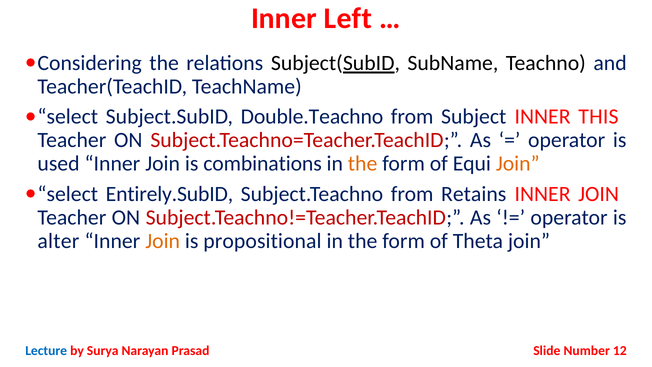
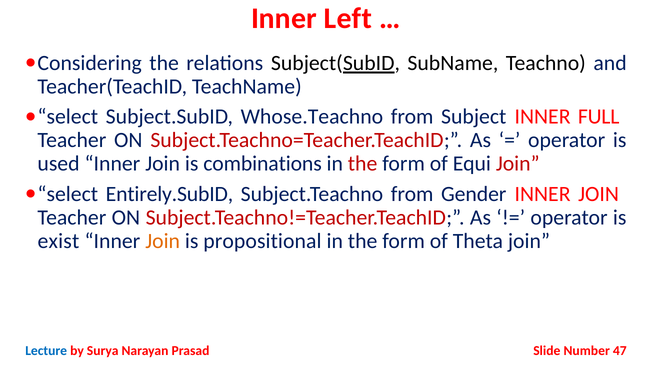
Double.Teachno: Double.Teachno -> Whose.Teachno
THIS: THIS -> FULL
the at (363, 164) colour: orange -> red
Join at (518, 164) colour: orange -> red
Retains: Retains -> Gender
alter: alter -> exist
12: 12 -> 47
